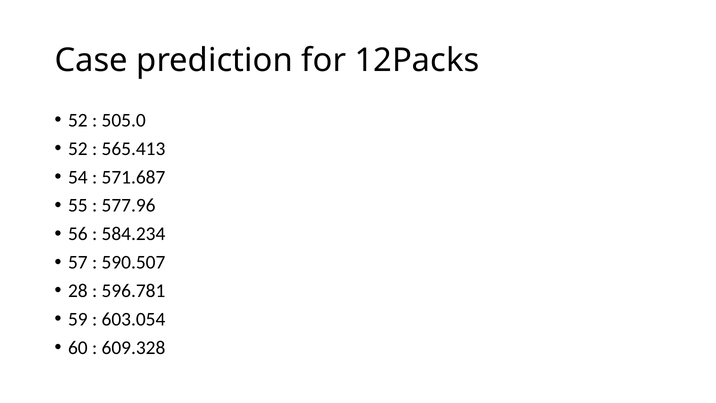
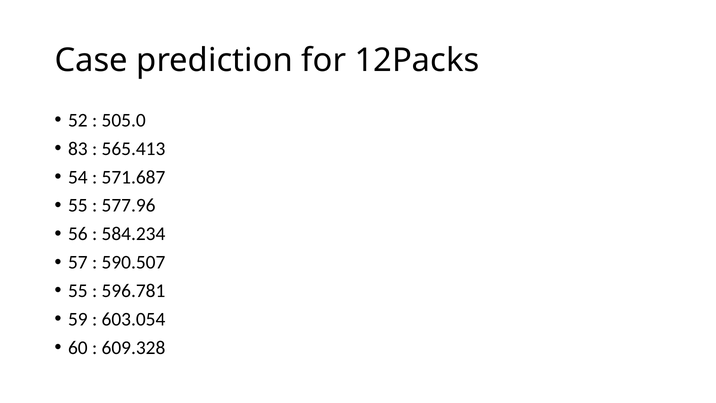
52 at (78, 149): 52 -> 83
28 at (78, 291): 28 -> 55
